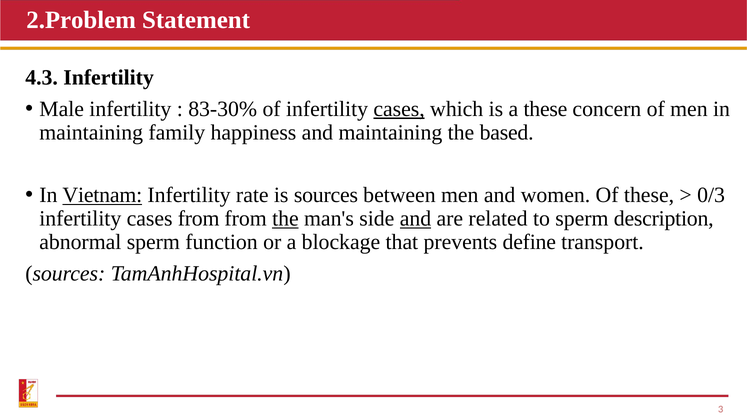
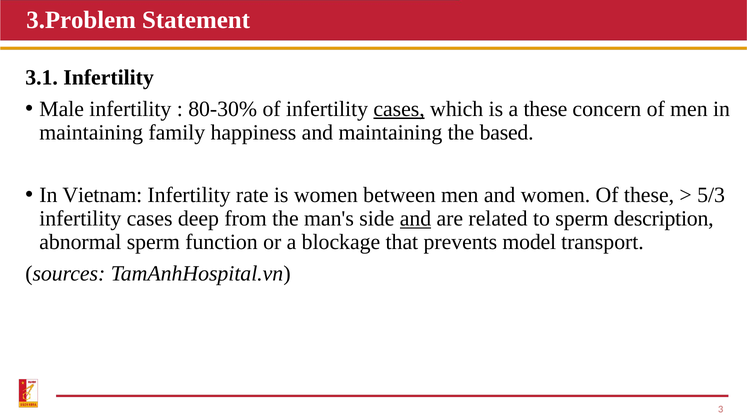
2.Problem: 2.Problem -> 3.Problem
4.3: 4.3 -> 3.1
83-30%: 83-30% -> 80-30%
Vietnam underline: present -> none
is sources: sources -> women
0/3: 0/3 -> 5/3
cases from: from -> deep
the at (285, 219) underline: present -> none
define: define -> model
